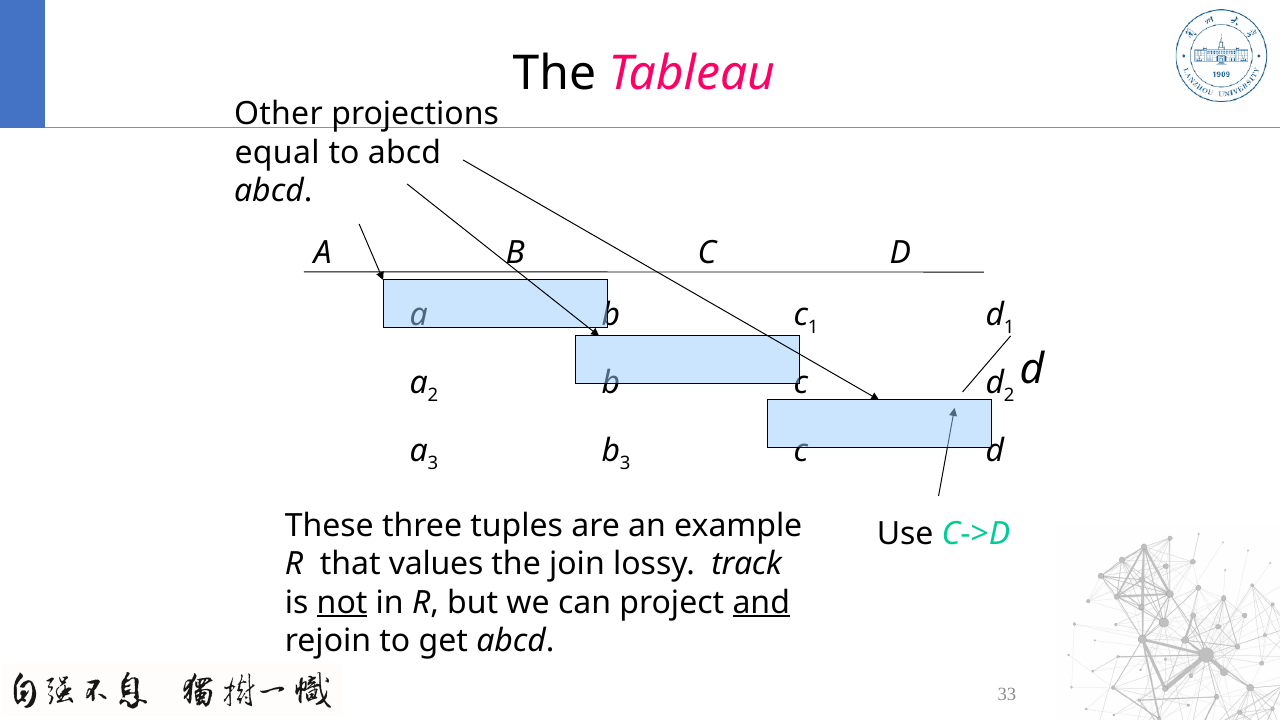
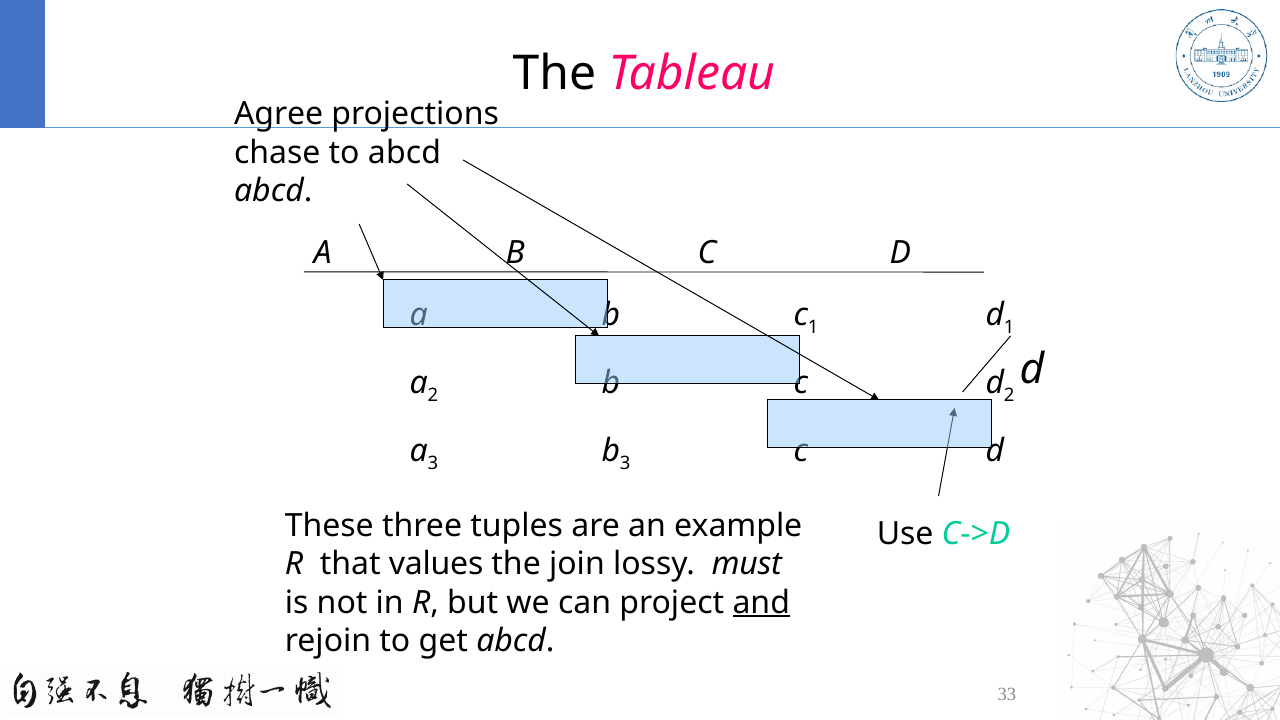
Other: Other -> Agree
equal: equal -> chase
track: track -> must
not underline: present -> none
